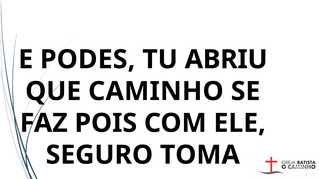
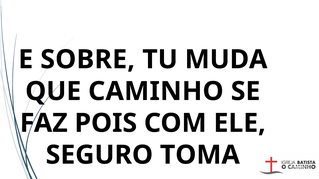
PODES: PODES -> SOBRE
ABRIU: ABRIU -> MUDA
